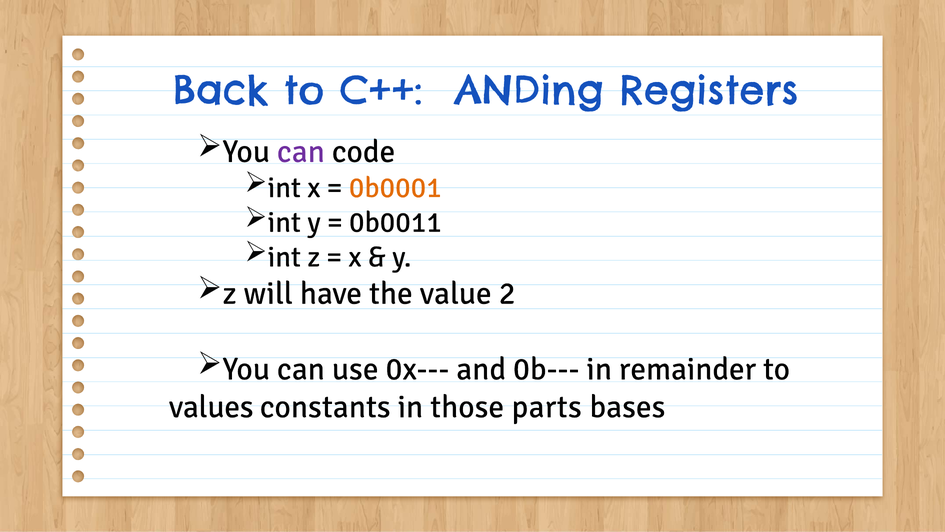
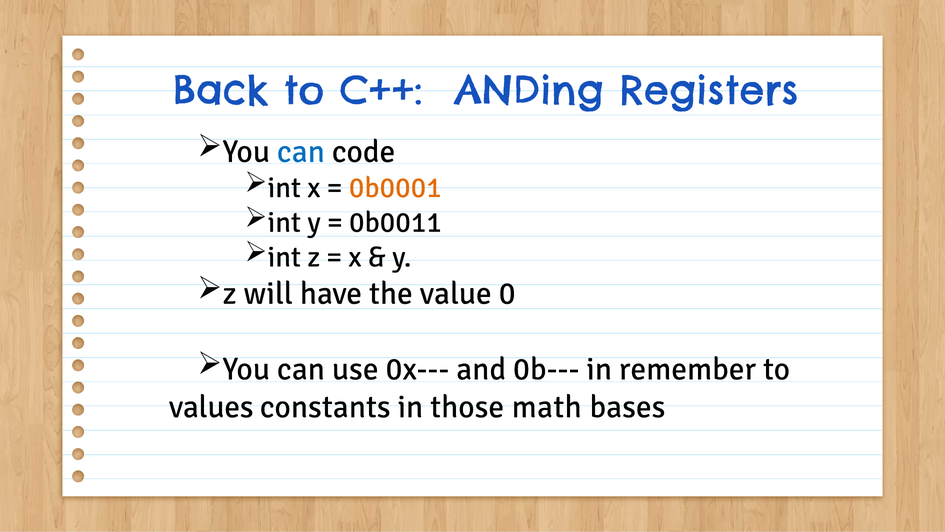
can at (301, 151) colour: purple -> blue
2: 2 -> 0
remainder: remainder -> remember
parts: parts -> math
